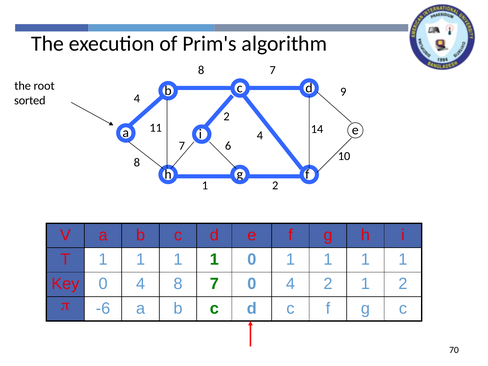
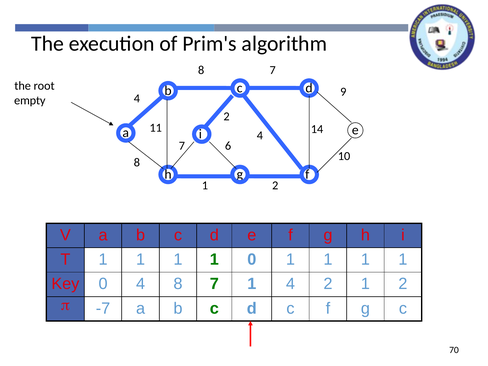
sorted: sorted -> empty
7 0: 0 -> 1
-6: -6 -> -7
